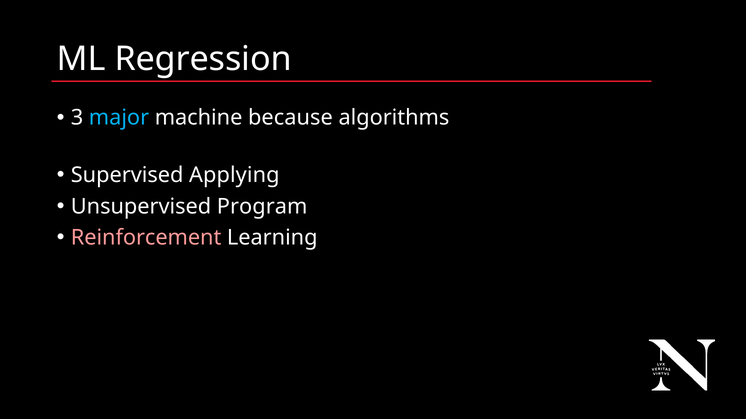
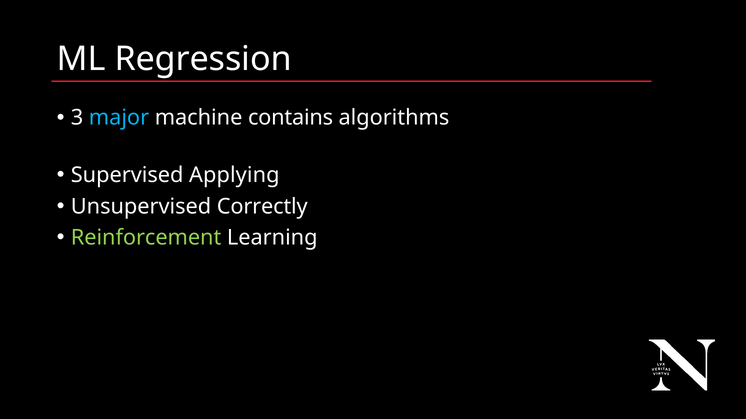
because: because -> contains
Program: Program -> Correctly
Reinforcement colour: pink -> light green
